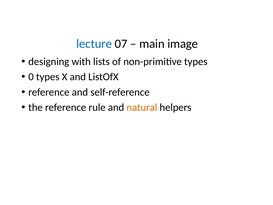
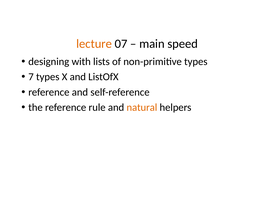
lecture colour: blue -> orange
image: image -> speed
0: 0 -> 7
